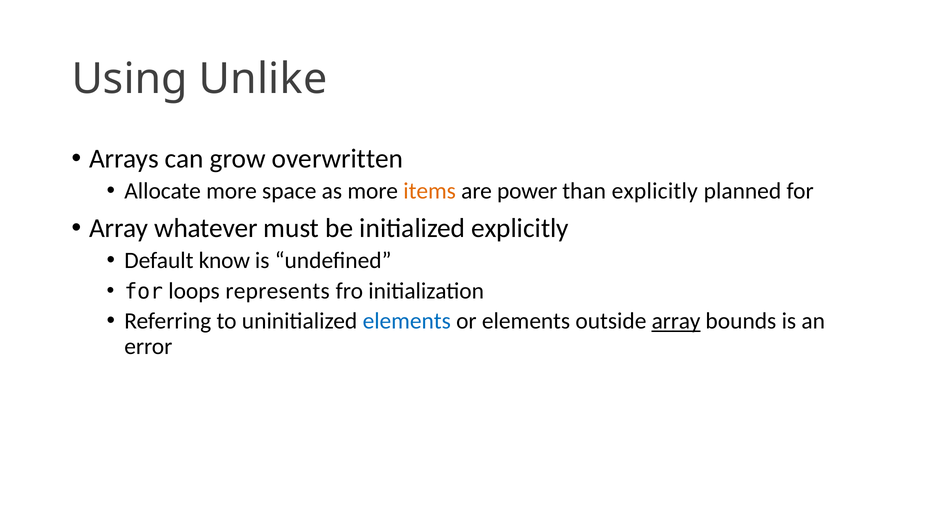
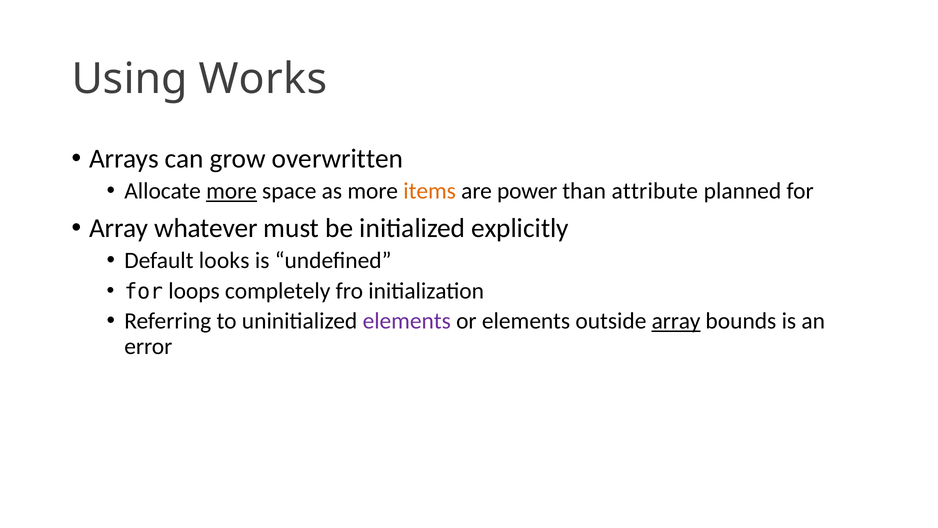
Unlike: Unlike -> Works
more at (232, 191) underline: none -> present
than explicitly: explicitly -> attribute
know: know -> looks
represents: represents -> completely
elements at (407, 321) colour: blue -> purple
